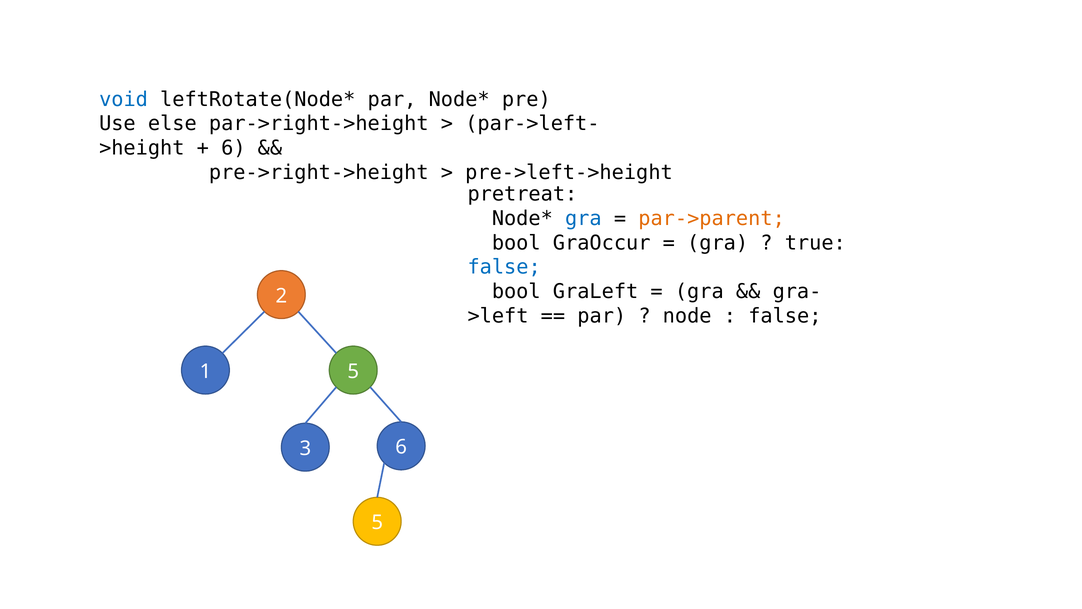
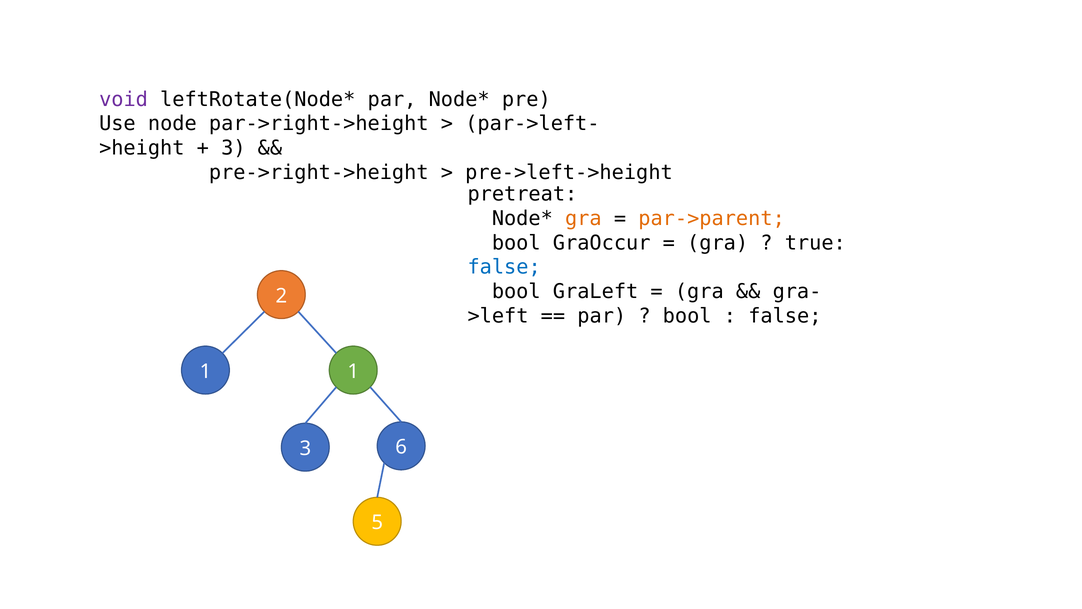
void colour: blue -> purple
else: else -> node
6 at (233, 148): 6 -> 3
gra at (583, 218) colour: blue -> orange
node at (687, 316): node -> bool
1 5: 5 -> 1
